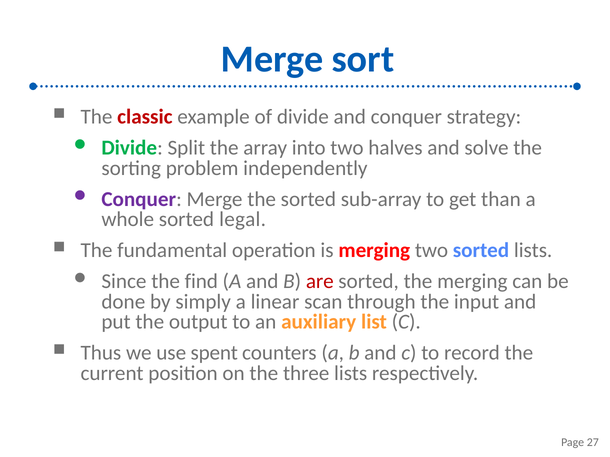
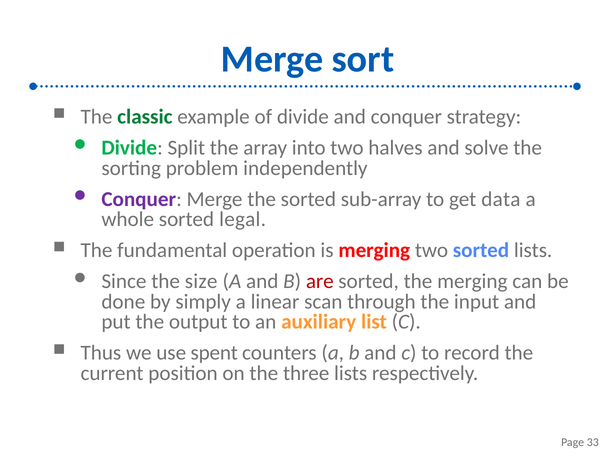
classic colour: red -> green
than: than -> data
find: find -> size
27: 27 -> 33
